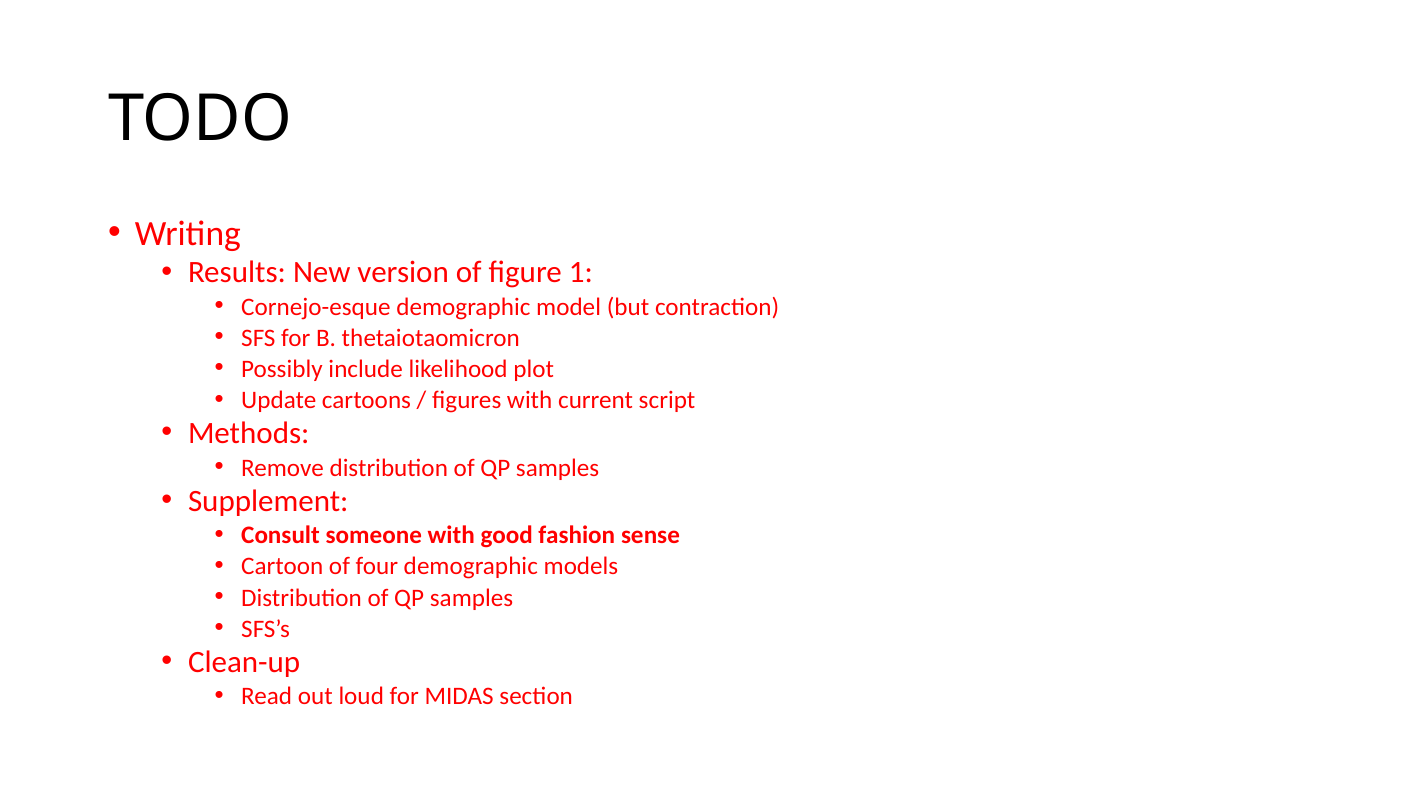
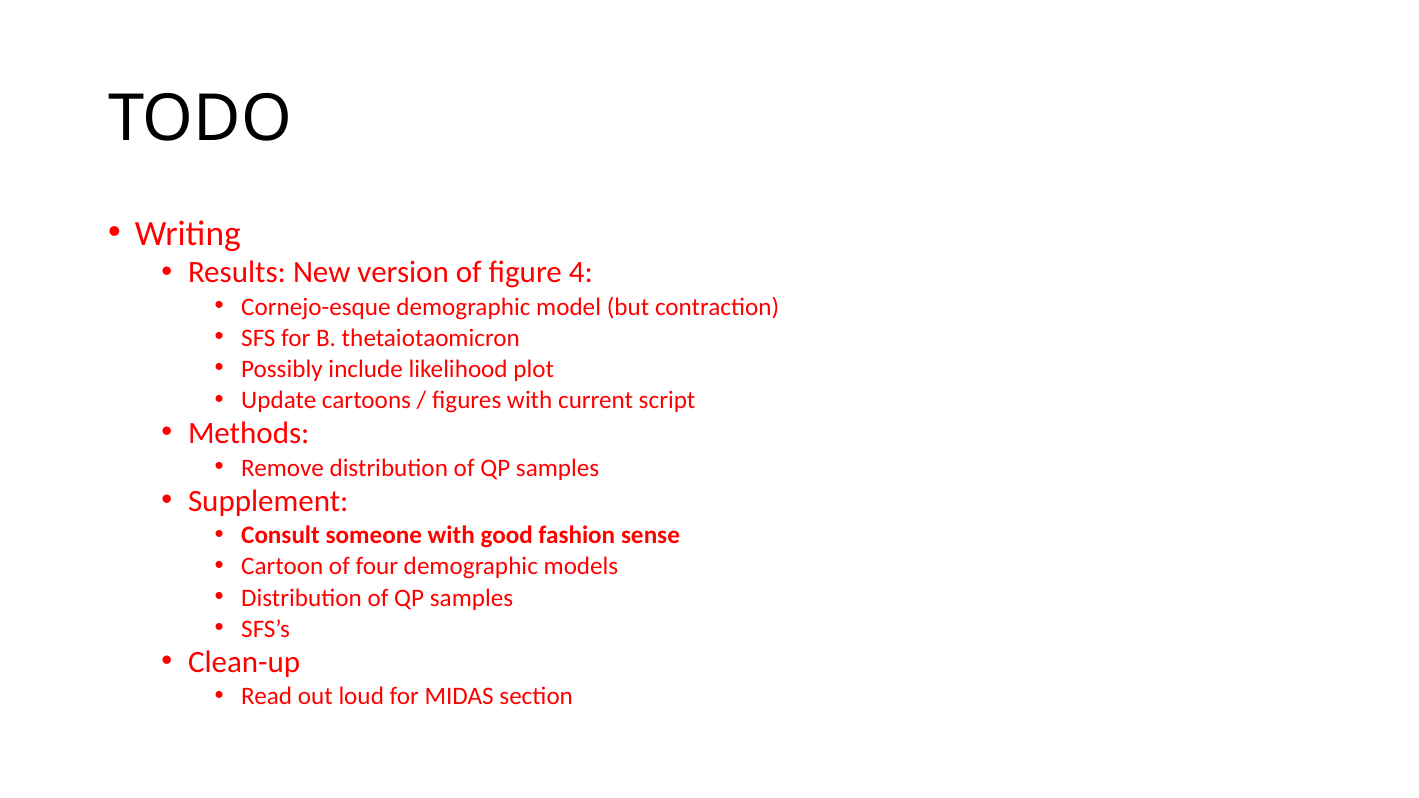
1: 1 -> 4
